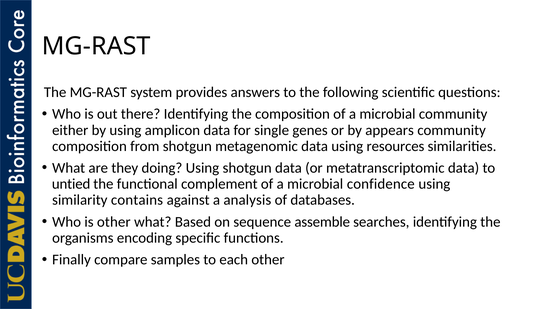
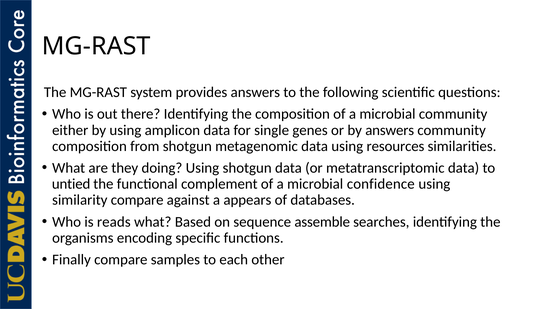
by appears: appears -> answers
similarity contains: contains -> compare
analysis: analysis -> appears
is other: other -> reads
